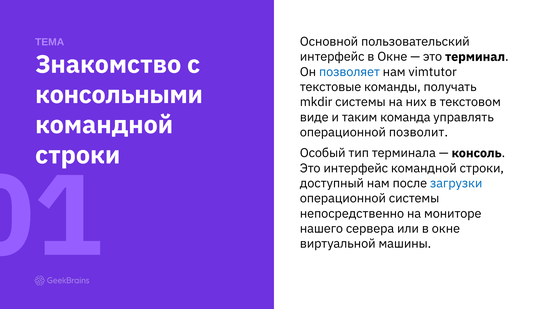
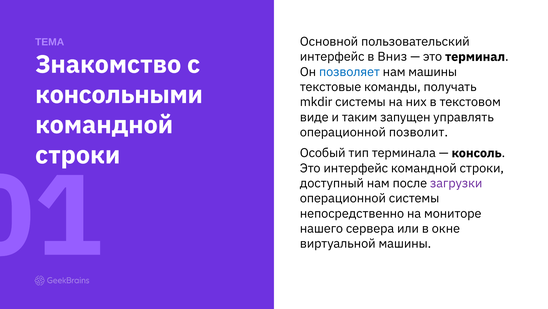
интерфейс в Окне: Окне -> Вниз
нам vimtutor: vimtutor -> машины
команда: команда -> запущен
загрузки colour: blue -> purple
